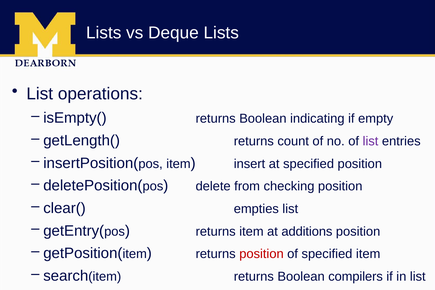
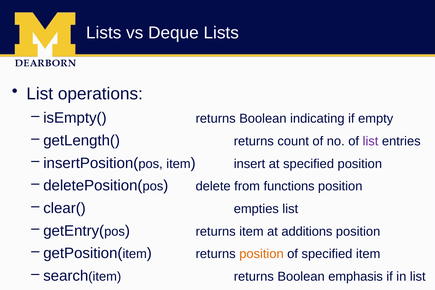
checking: checking -> functions
position at (261, 254) colour: red -> orange
compilers: compilers -> emphasis
